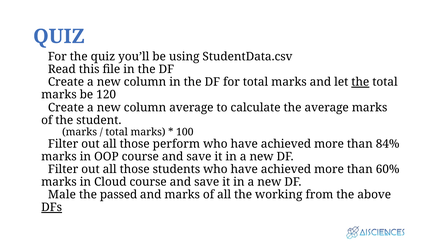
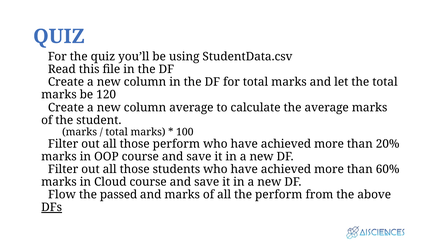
the at (360, 82) underline: present -> none
84%: 84% -> 20%
Male: Male -> Flow
the working: working -> perform
